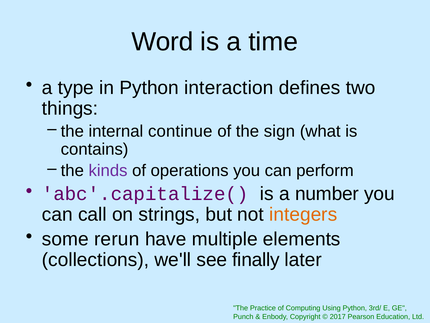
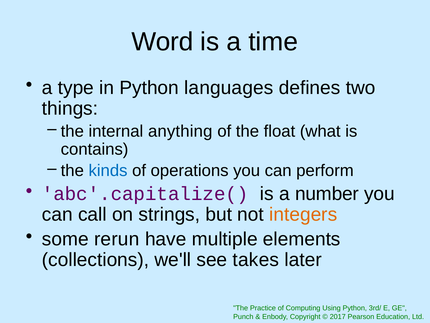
interaction: interaction -> languages
continue: continue -> anything
sign: sign -> float
kinds colour: purple -> blue
finally: finally -> takes
